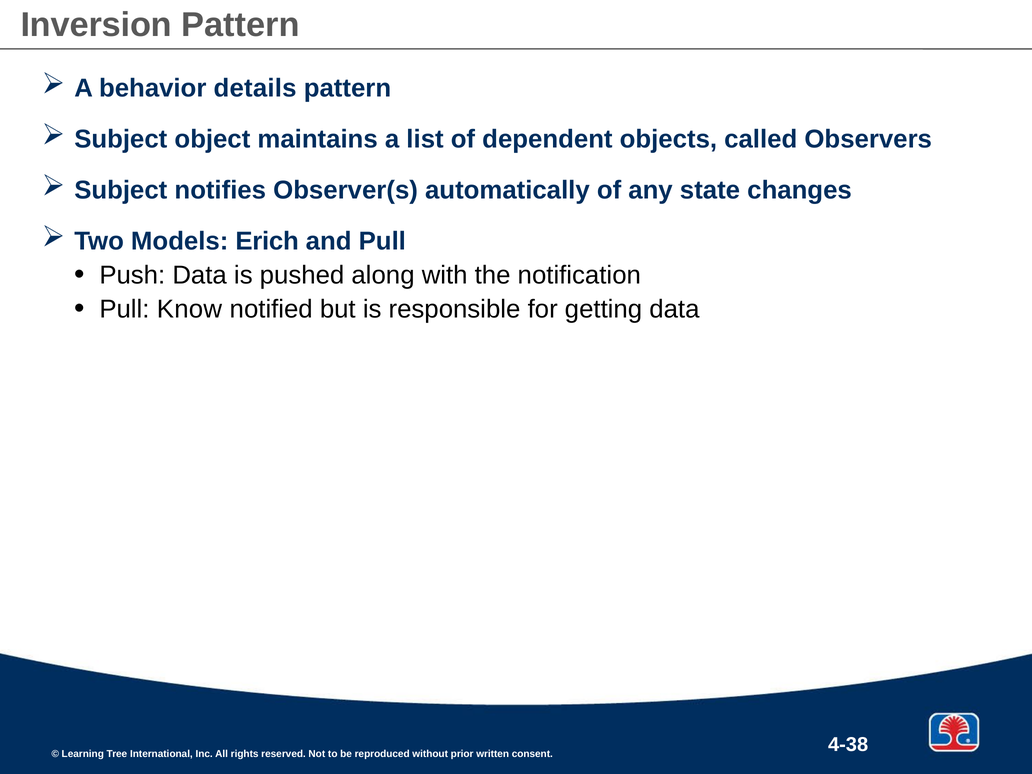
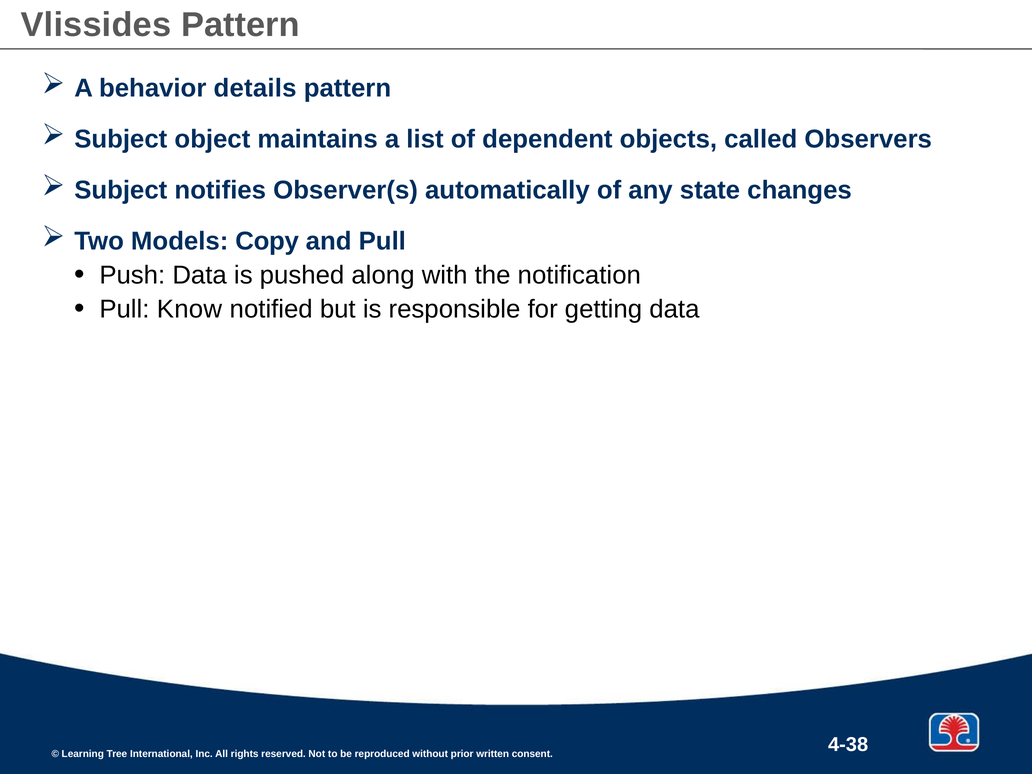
Inversion: Inversion -> Vlissides
Erich: Erich -> Copy
